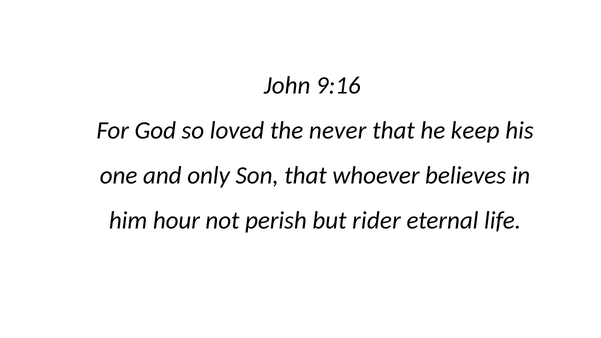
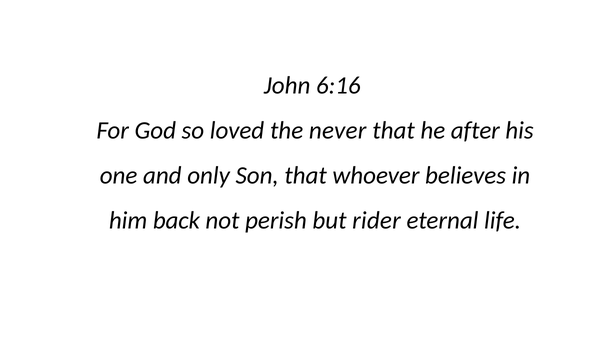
9:16: 9:16 -> 6:16
keep: keep -> after
hour: hour -> back
